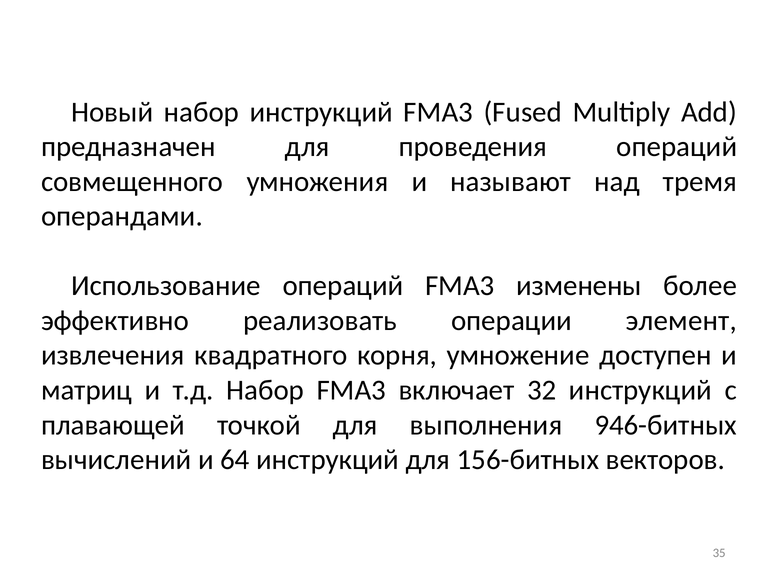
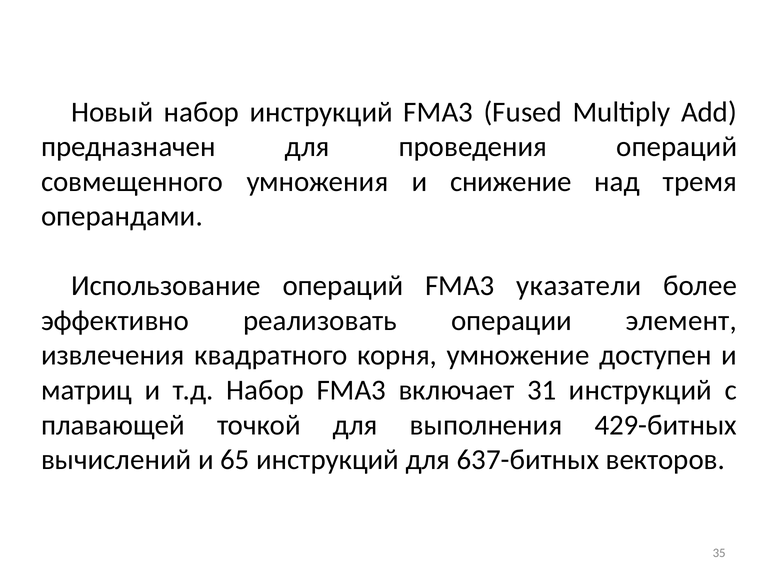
называют: называют -> снижение
изменены: изменены -> указатели
32: 32 -> 31
946-битных: 946-битных -> 429-битных
64: 64 -> 65
156-битных: 156-битных -> 637-битных
